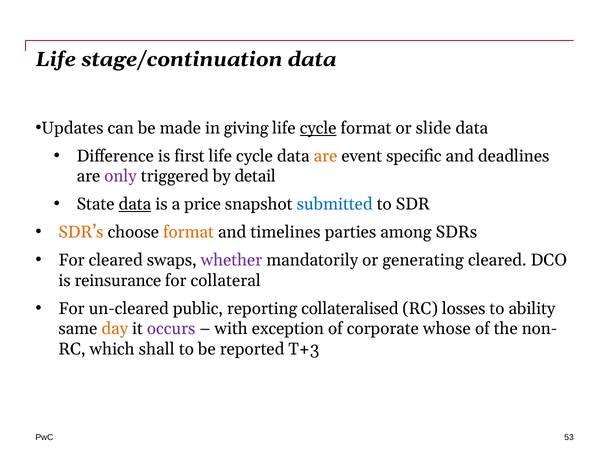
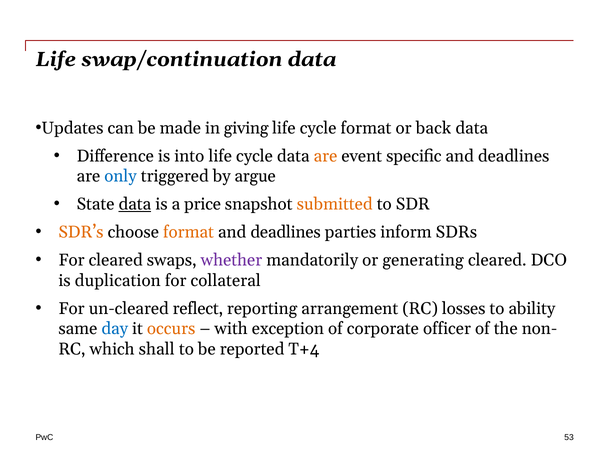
stage/continuation: stage/continuation -> swap/continuation
cycle at (318, 128) underline: present -> none
slide: slide -> back
first: first -> into
only colour: purple -> blue
detail: detail -> argue
submitted colour: blue -> orange
timelines at (285, 232): timelines -> deadlines
among: among -> inform
reinsurance: reinsurance -> duplication
public: public -> reflect
collateralised: collateralised -> arrangement
day colour: orange -> blue
occurs colour: purple -> orange
whose: whose -> officer
T+3: T+3 -> T+4
